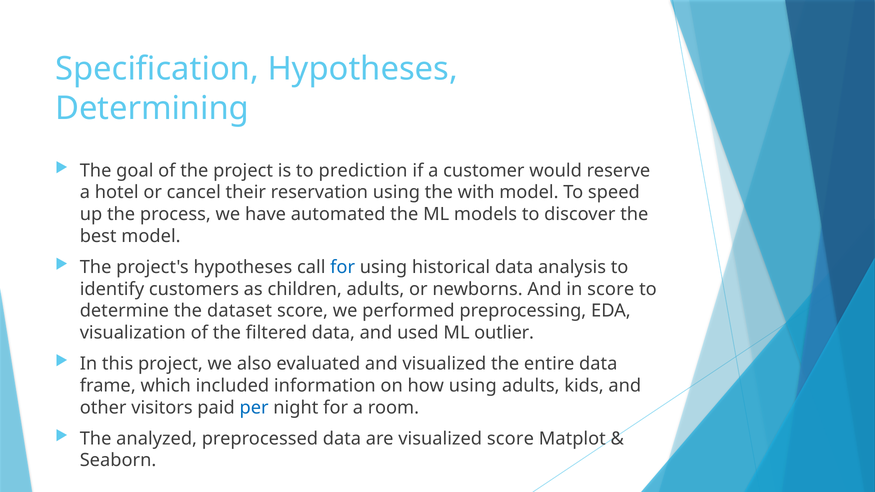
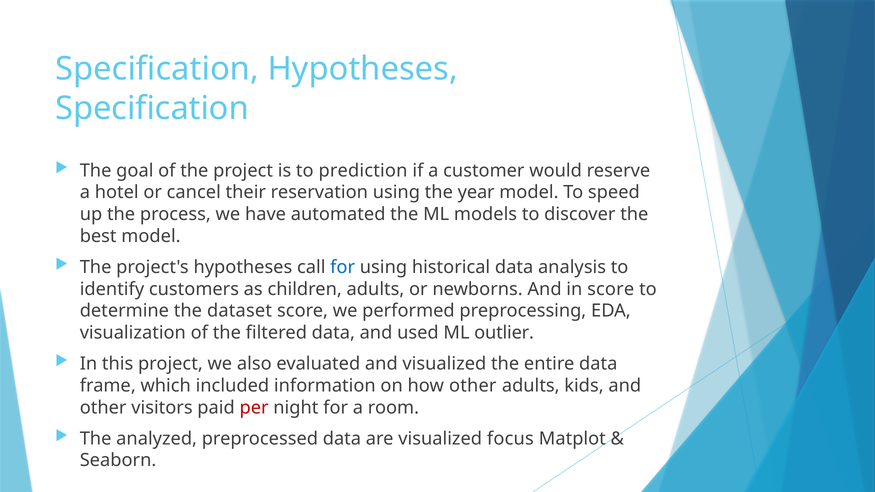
Determining at (152, 108): Determining -> Specification
with: with -> year
how using: using -> other
per colour: blue -> red
visualized score: score -> focus
